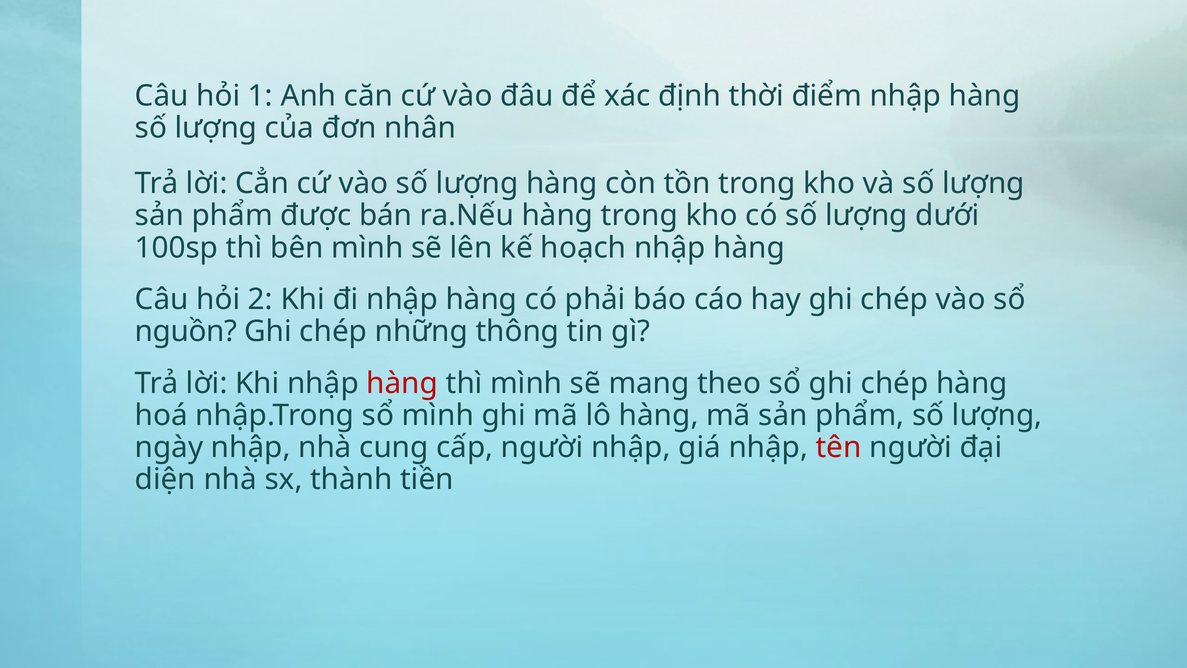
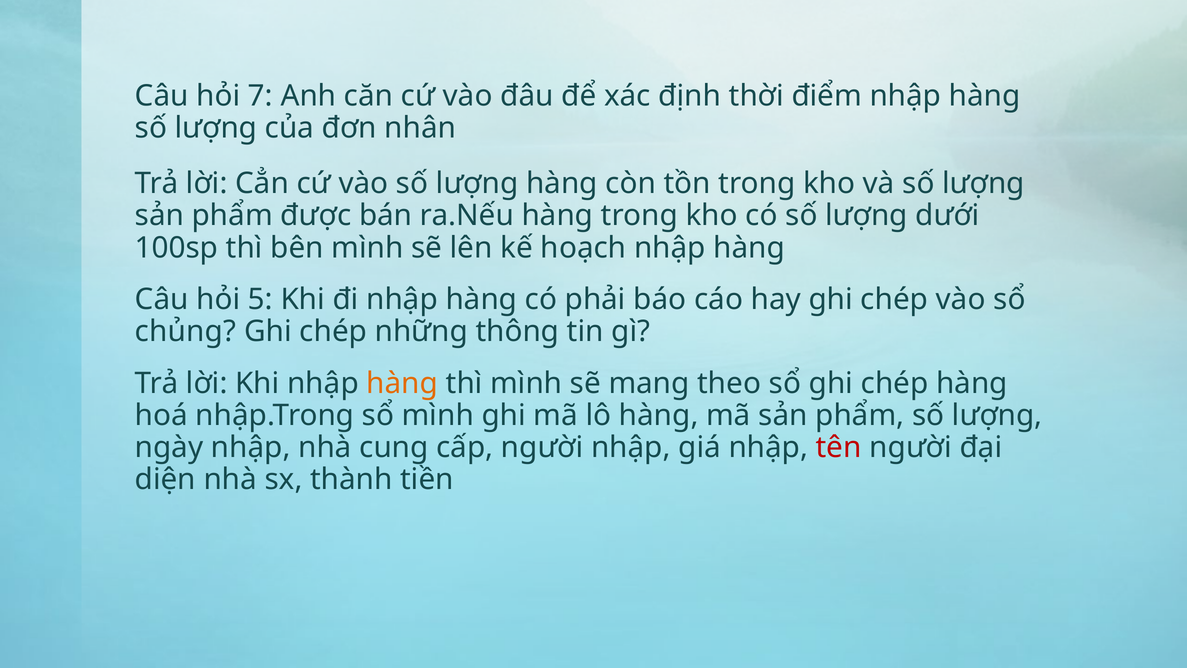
1: 1 -> 7
2: 2 -> 5
nguồn: nguồn -> chủng
hàng at (402, 383) colour: red -> orange
